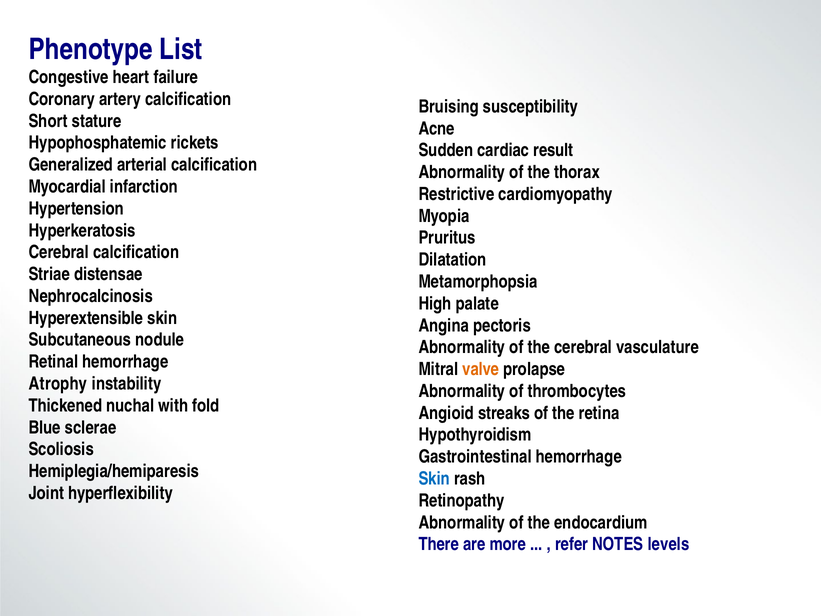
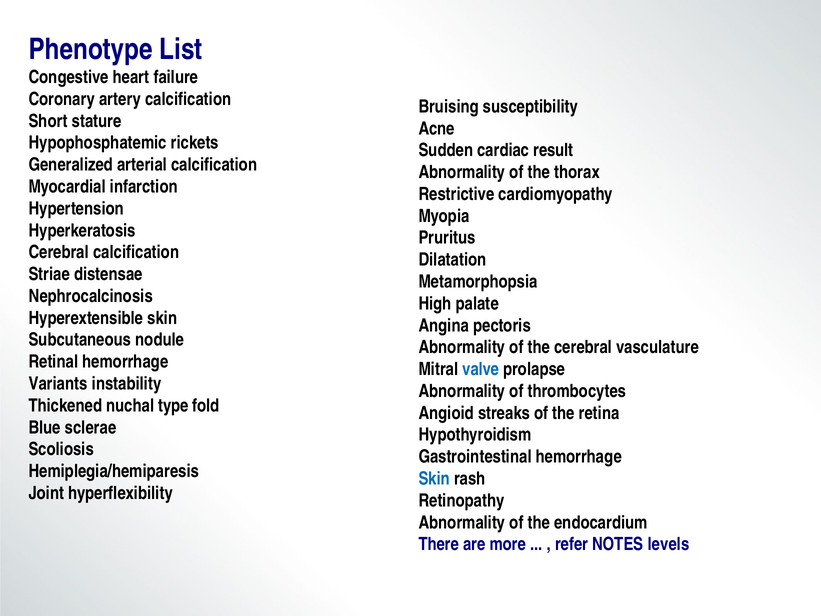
valve colour: orange -> blue
Atrophy: Atrophy -> Variants
with: with -> type
